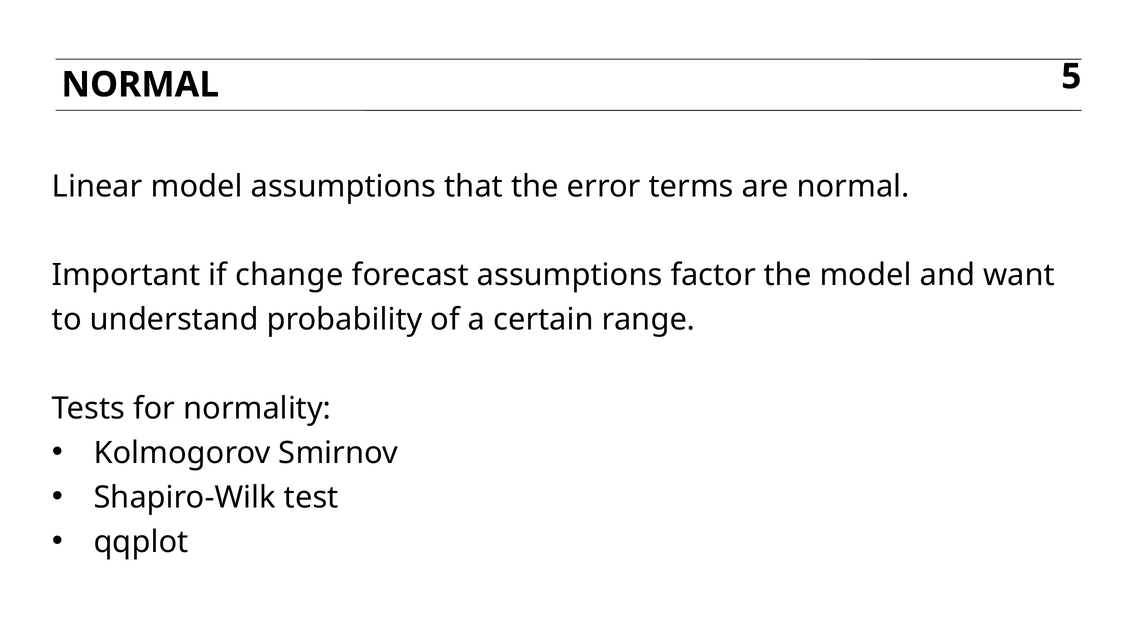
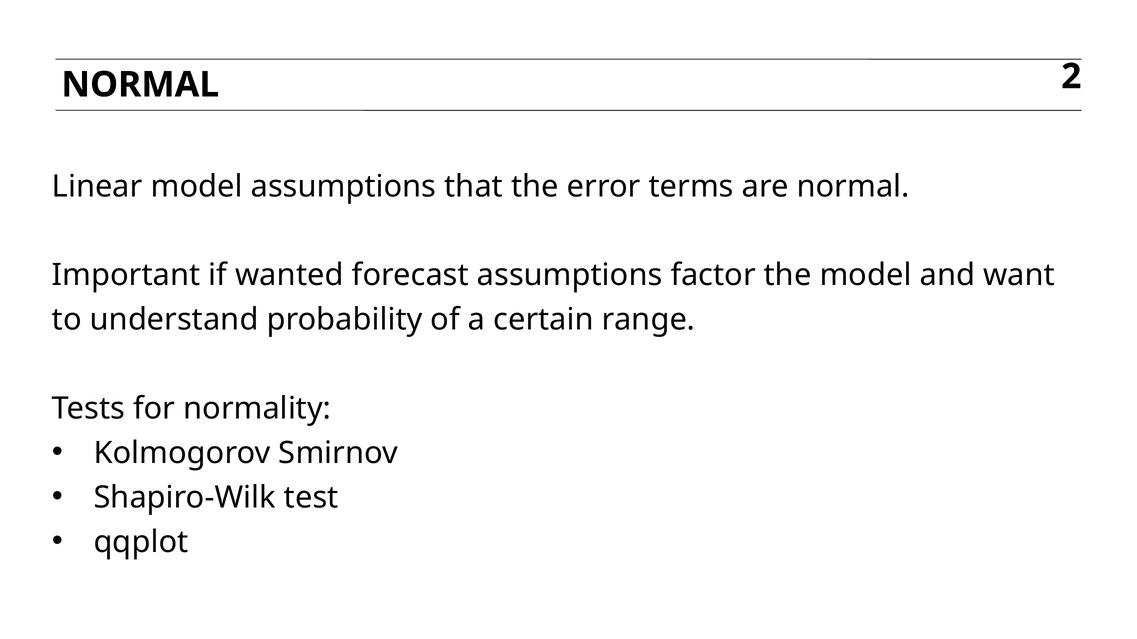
5: 5 -> 2
change: change -> wanted
